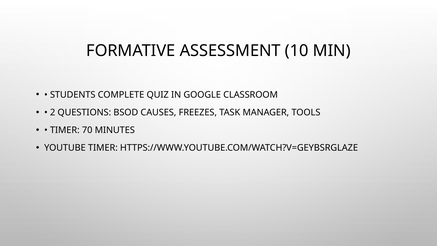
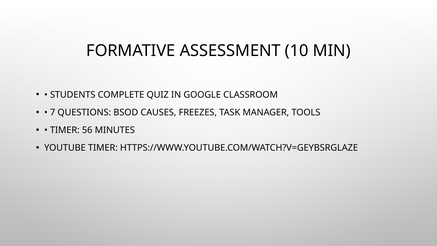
2: 2 -> 7
70: 70 -> 56
